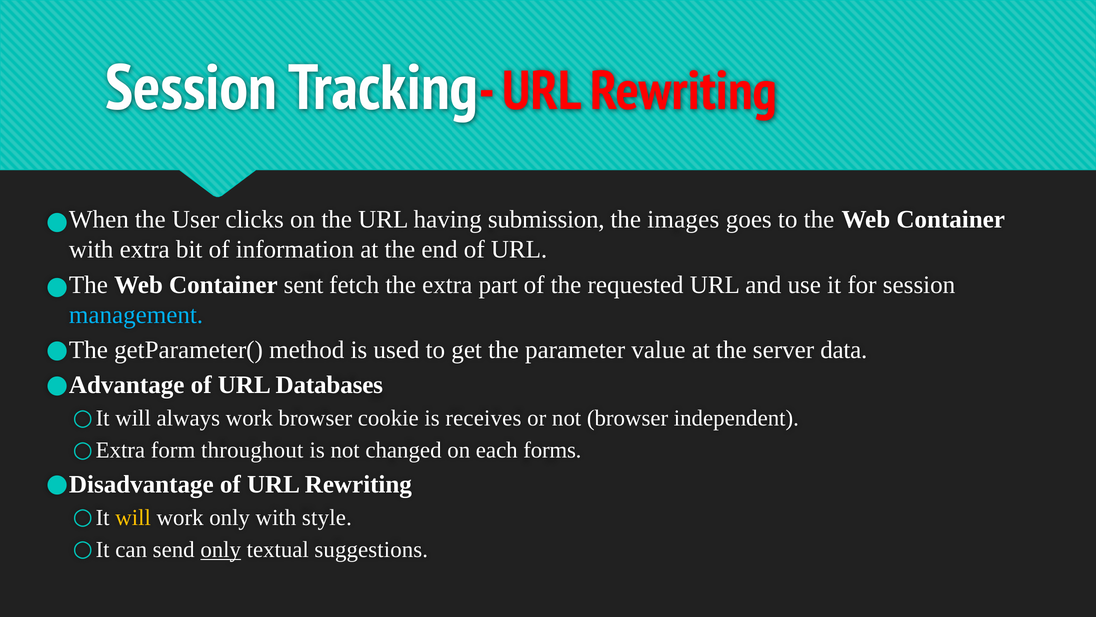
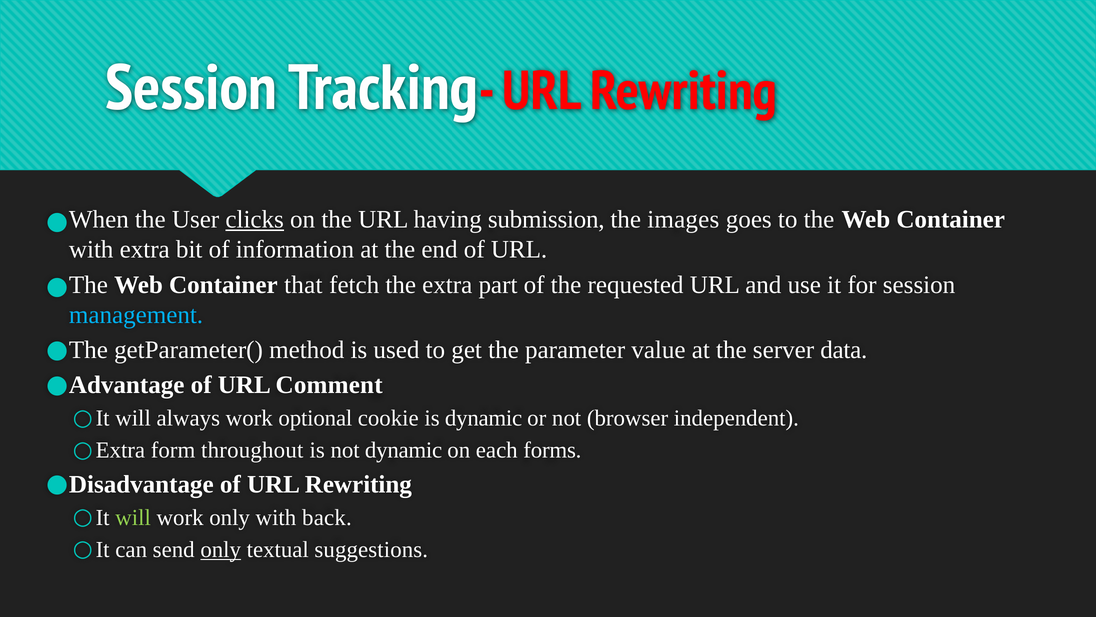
clicks underline: none -> present
sent: sent -> that
Databases: Databases -> Comment
work browser: browser -> optional
is receives: receives -> dynamic
not changed: changed -> dynamic
will at (133, 517) colour: yellow -> light green
style: style -> back
